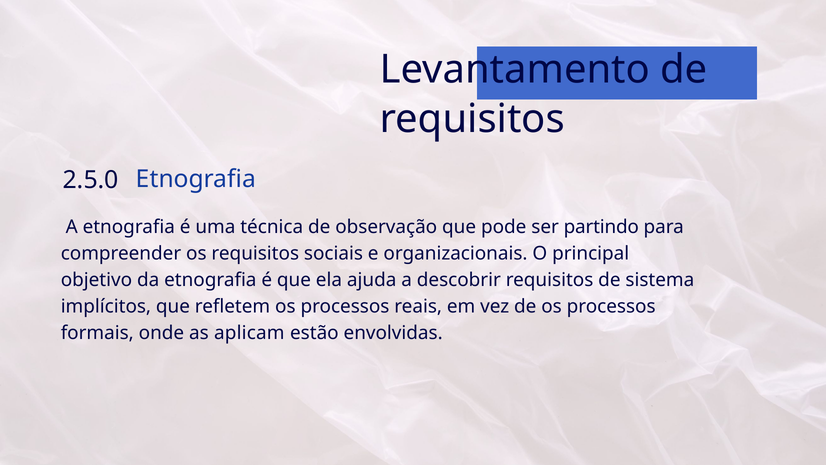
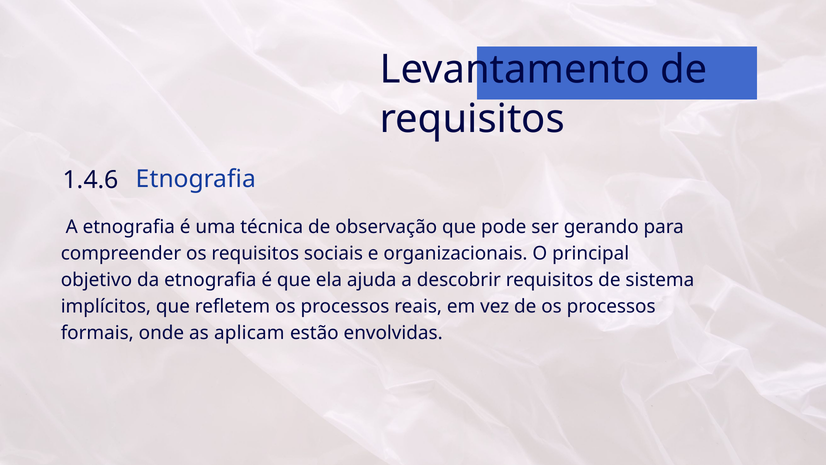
2.5.0: 2.5.0 -> 1.4.6
partindo: partindo -> gerando
